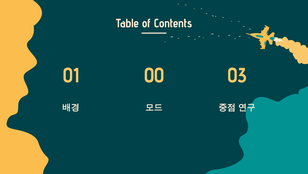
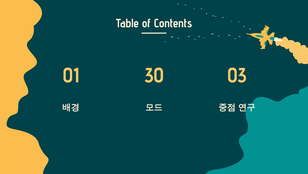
00: 00 -> 30
